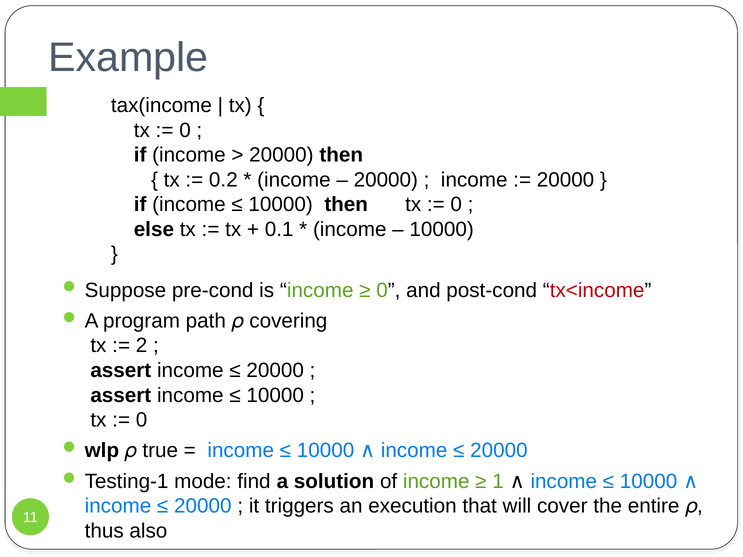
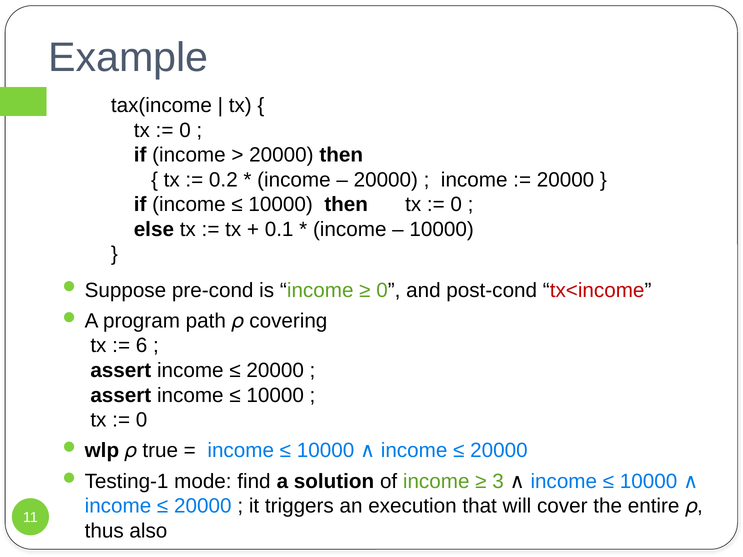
2: 2 -> 6
1: 1 -> 3
